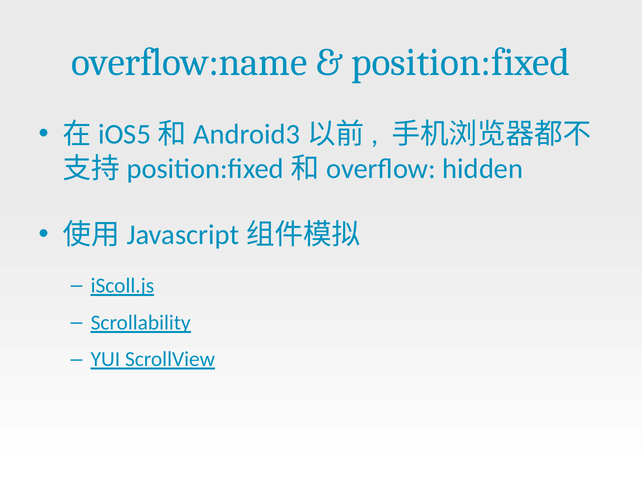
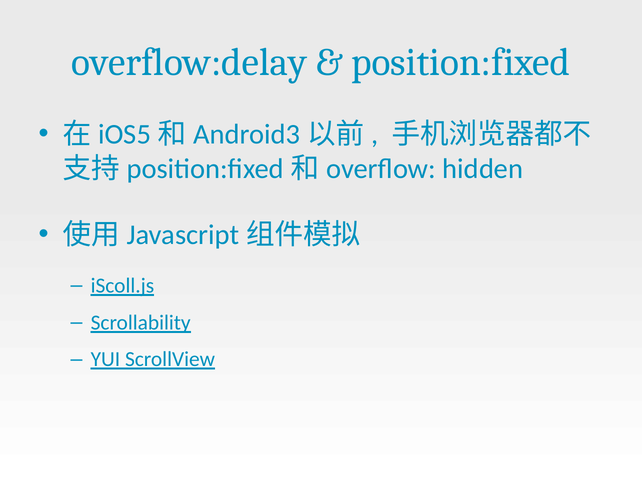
overflow:name: overflow:name -> overflow:delay
